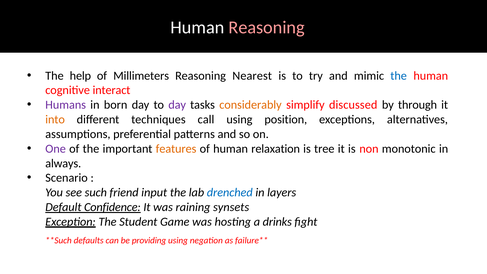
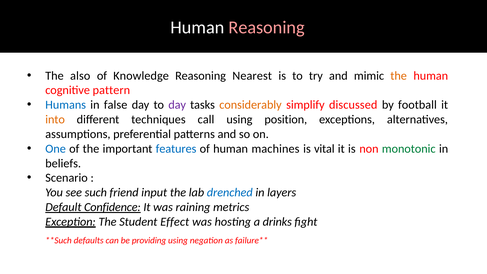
help: help -> also
Millimeters: Millimeters -> Knowledge
the at (399, 76) colour: blue -> orange
interact: interact -> pattern
Humans colour: purple -> blue
born: born -> false
through: through -> football
One colour: purple -> blue
features colour: orange -> blue
relaxation: relaxation -> machines
tree: tree -> vital
monotonic colour: black -> green
always: always -> beliefs
synsets: synsets -> metrics
Game: Game -> Effect
